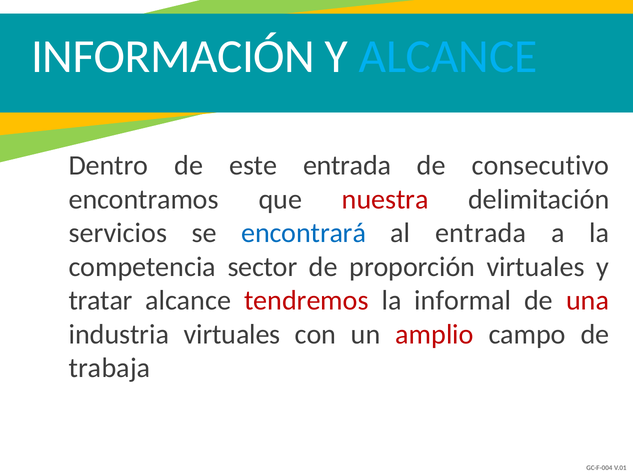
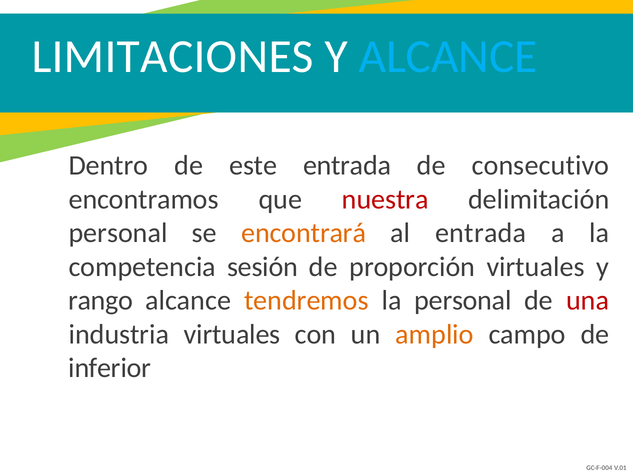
INFORMACIÓN: INFORMACIÓN -> LIMITACIONES
servicios at (118, 233): servicios -> personal
encontrará colour: blue -> orange
sector: sector -> sesión
tratar: tratar -> rango
tendremos colour: red -> orange
la informal: informal -> personal
amplio colour: red -> orange
trabaja: trabaja -> inferior
